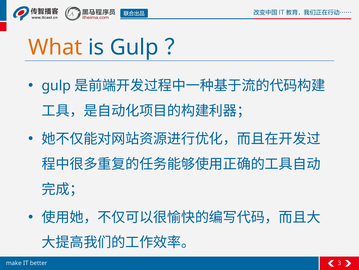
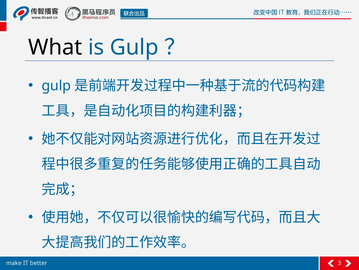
What colour: orange -> black
